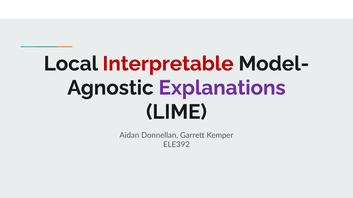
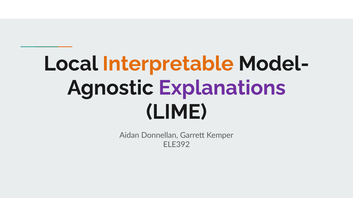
Interpretable colour: red -> orange
